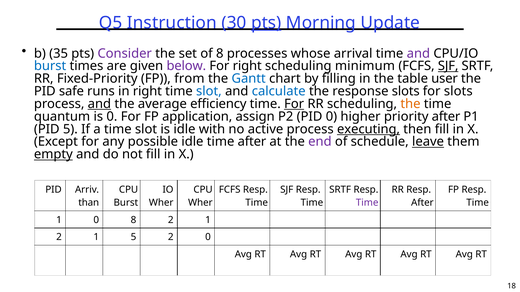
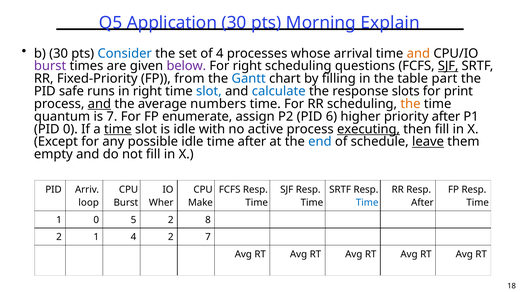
Instruction: Instruction -> Application
pts at (266, 23) underline: present -> none
Update: Update -> Explain
b 35: 35 -> 30
Consider colour: purple -> blue
of 8: 8 -> 4
and at (418, 53) colour: purple -> orange
burst at (50, 66) colour: blue -> purple
minimum: minimum -> questions
user: user -> part
for slots: slots -> print
efficiency: efficiency -> numbers
For at (294, 104) underline: present -> none
is 0: 0 -> 7
application: application -> enumerate
PID 0: 0 -> 6
PID 5: 5 -> 0
time at (118, 129) underline: none -> present
end colour: purple -> blue
empty underline: present -> none
than: than -> loop
Wher at (200, 203): Wher -> Make
Time at (367, 203) colour: purple -> blue
0 8: 8 -> 5
1 at (208, 220): 1 -> 8
1 5: 5 -> 4
2 0: 0 -> 7
